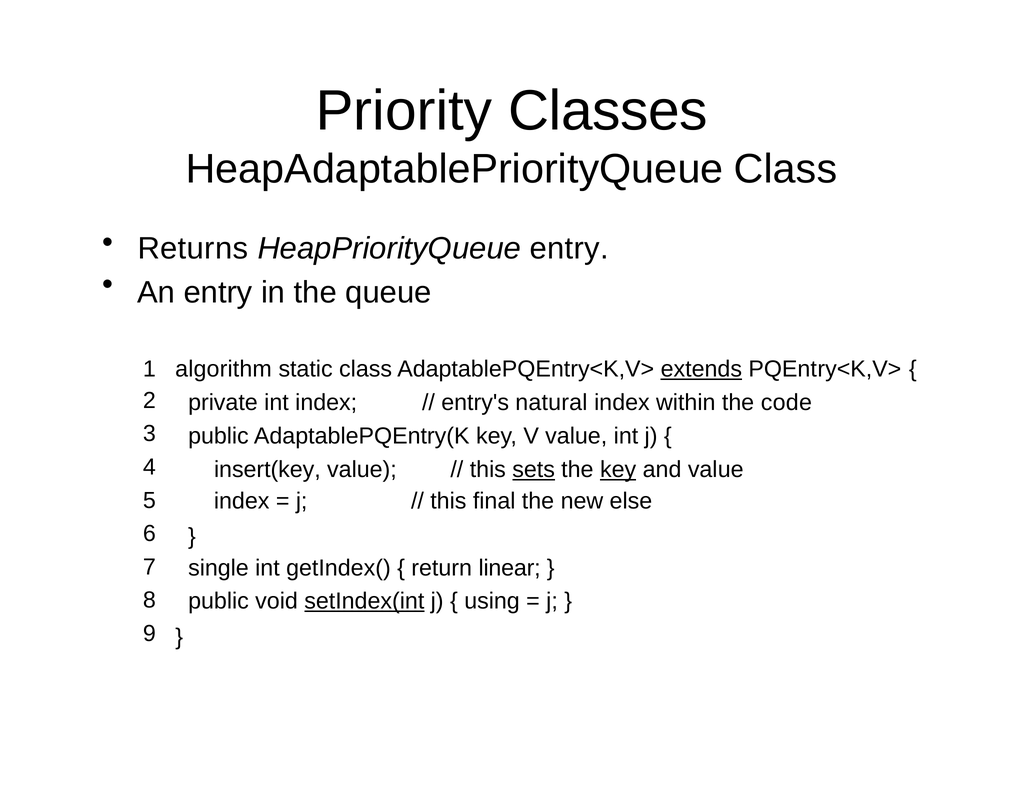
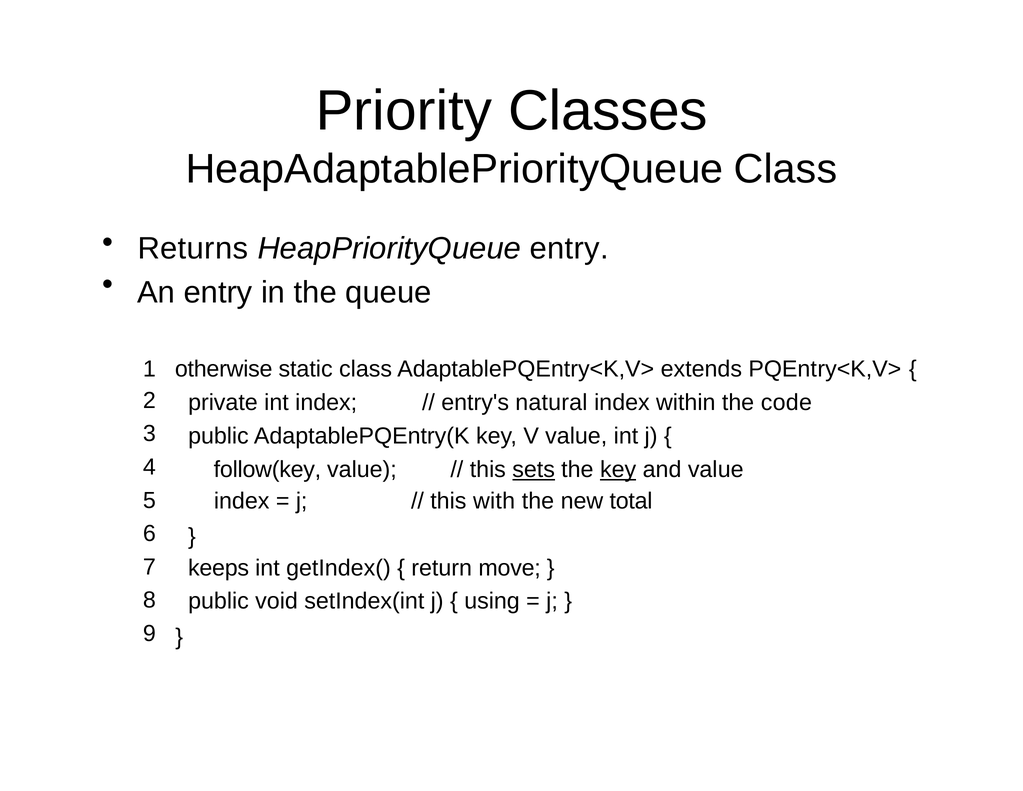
algorithm: algorithm -> otherwise
extends underline: present -> none
insert(key: insert(key -> follow(key
final: final -> with
else: else -> total
single: single -> keeps
linear: linear -> move
setIndex(int underline: present -> none
